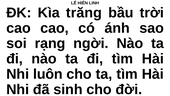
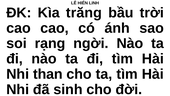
luôn: luôn -> than
